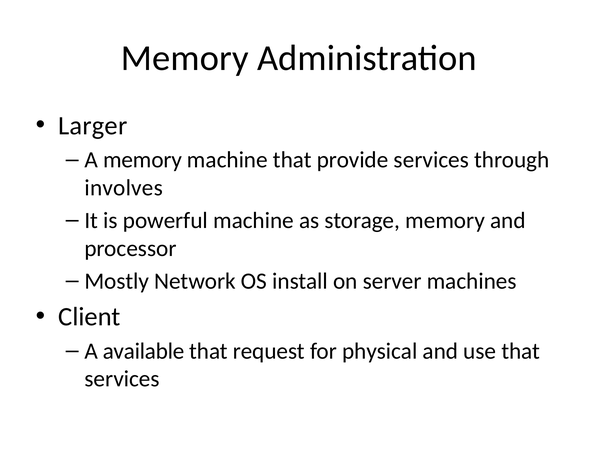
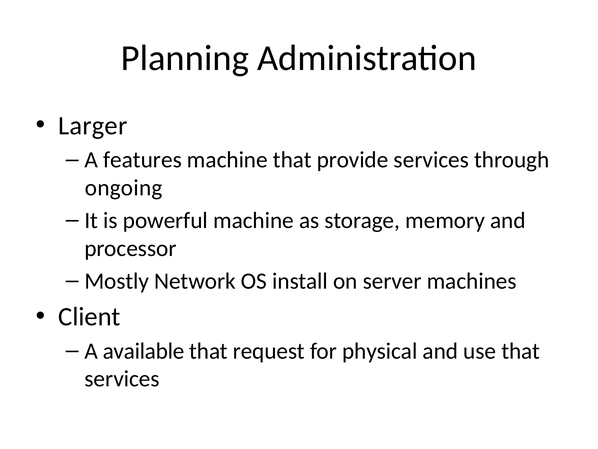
Memory at (185, 58): Memory -> Planning
A memory: memory -> features
involves: involves -> ongoing
